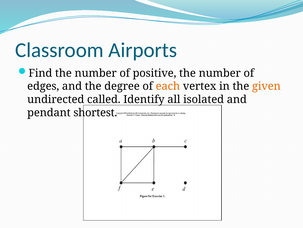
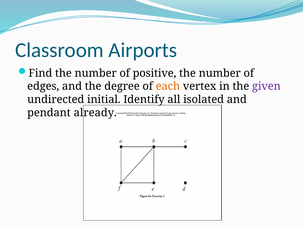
given colour: orange -> purple
called: called -> initial
shortest: shortest -> already
